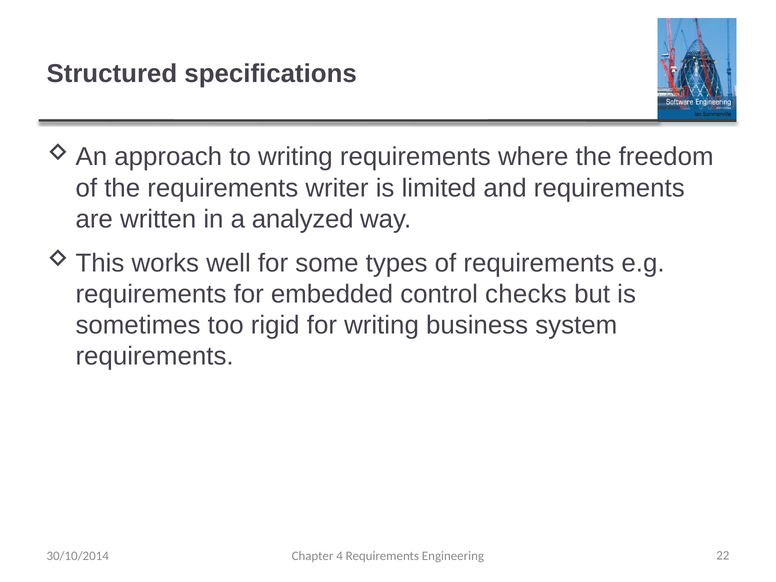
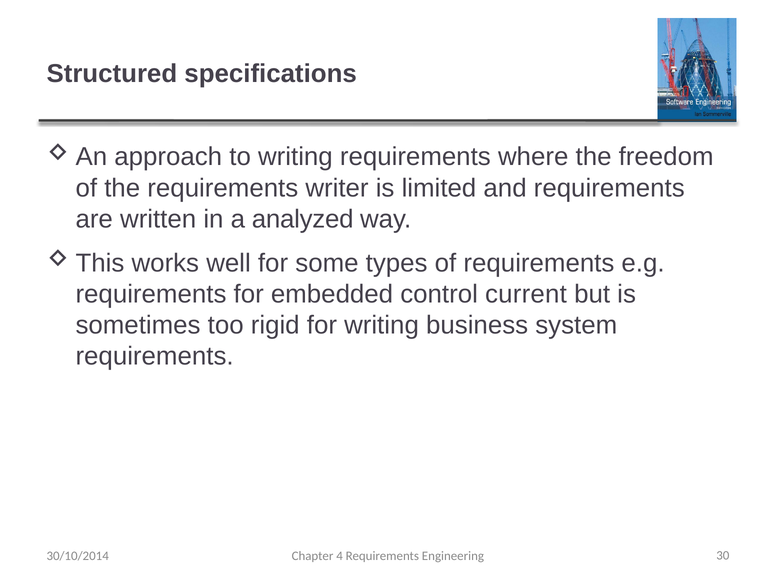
checks: checks -> current
22: 22 -> 30
